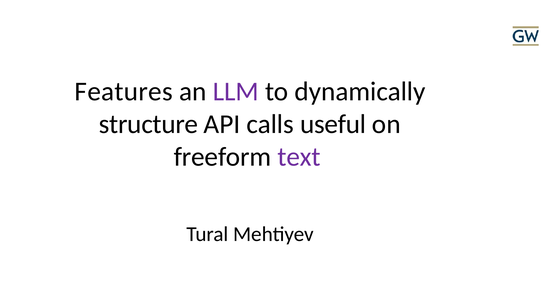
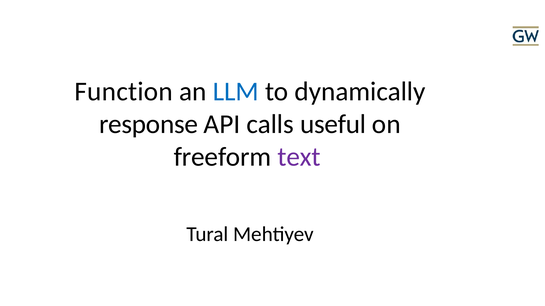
Features: Features -> Function
LLM colour: purple -> blue
structure: structure -> response
